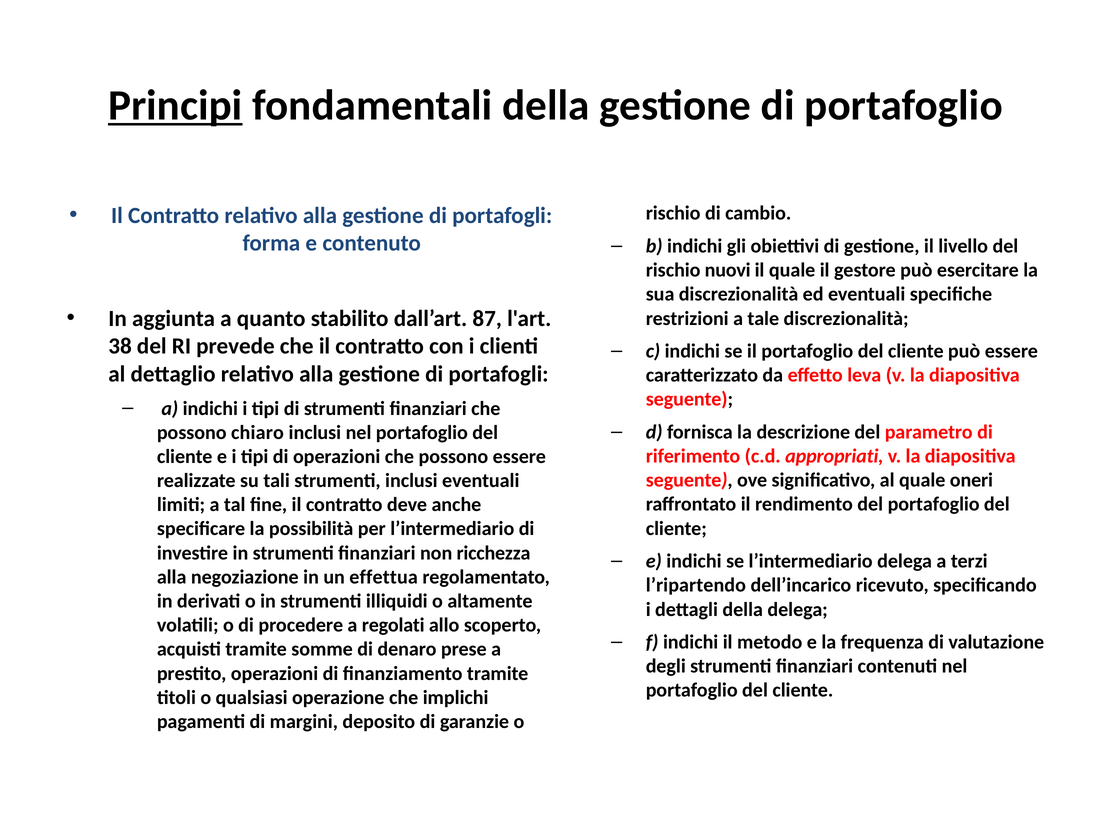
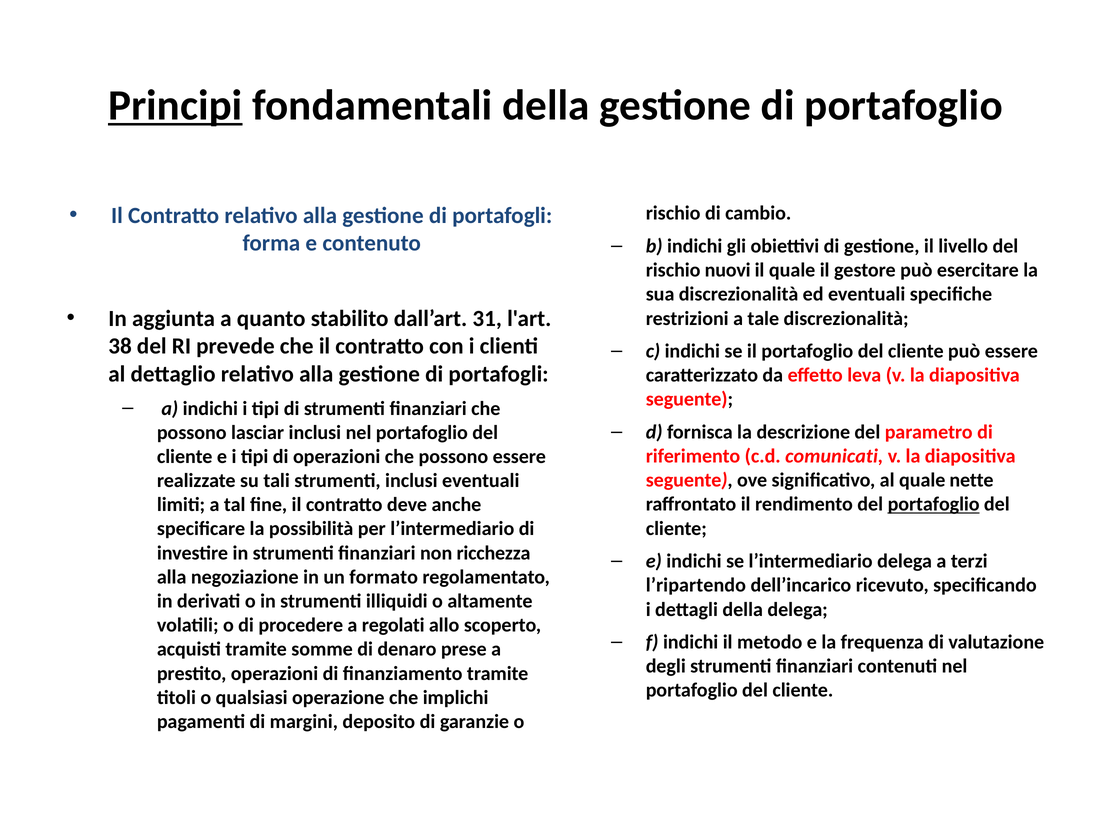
87: 87 -> 31
chiaro: chiaro -> lasciar
appropriati: appropriati -> comunicati
oneri: oneri -> nette
portafoglio at (934, 505) underline: none -> present
effettua: effettua -> formato
